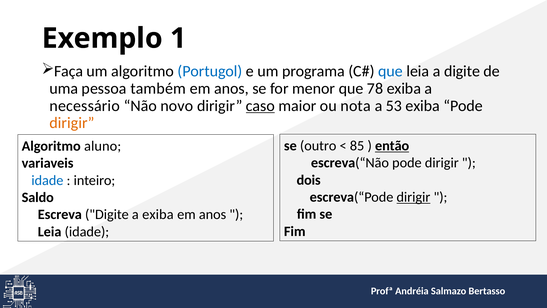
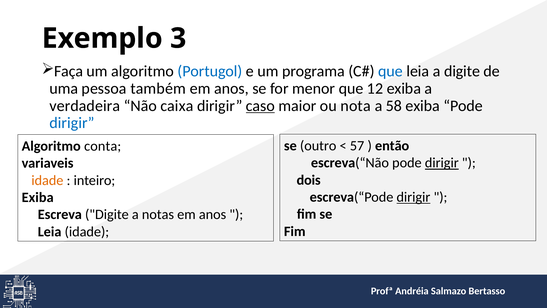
1: 1 -> 3
78: 78 -> 12
necessário: necessário -> verdadeira
novo: novo -> caixa
53: 53 -> 58
dirigir at (72, 123) colour: orange -> blue
85: 85 -> 57
então underline: present -> none
aluno: aluno -> conta
dirigir at (442, 163) underline: none -> present
idade at (47, 180) colour: blue -> orange
Saldo at (38, 197): Saldo -> Exiba
a exiba: exiba -> notas
